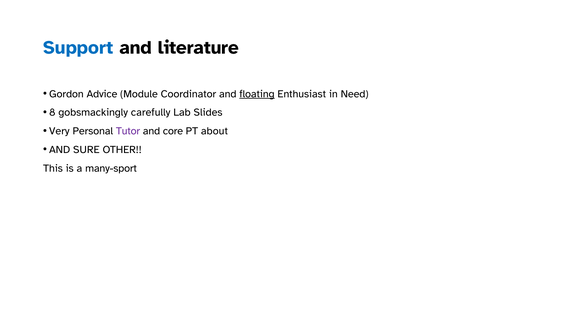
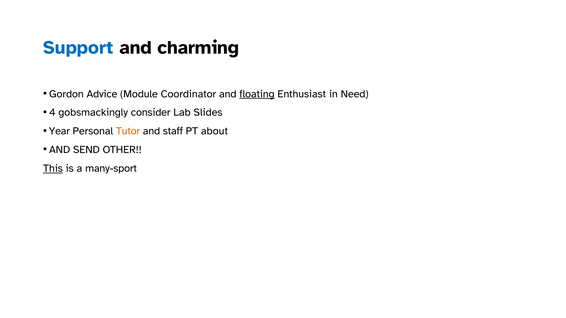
literature: literature -> charming
8: 8 -> 4
carefully: carefully -> consider
Very: Very -> Year
Tutor colour: purple -> orange
core: core -> staff
SURE: SURE -> SEND
This underline: none -> present
